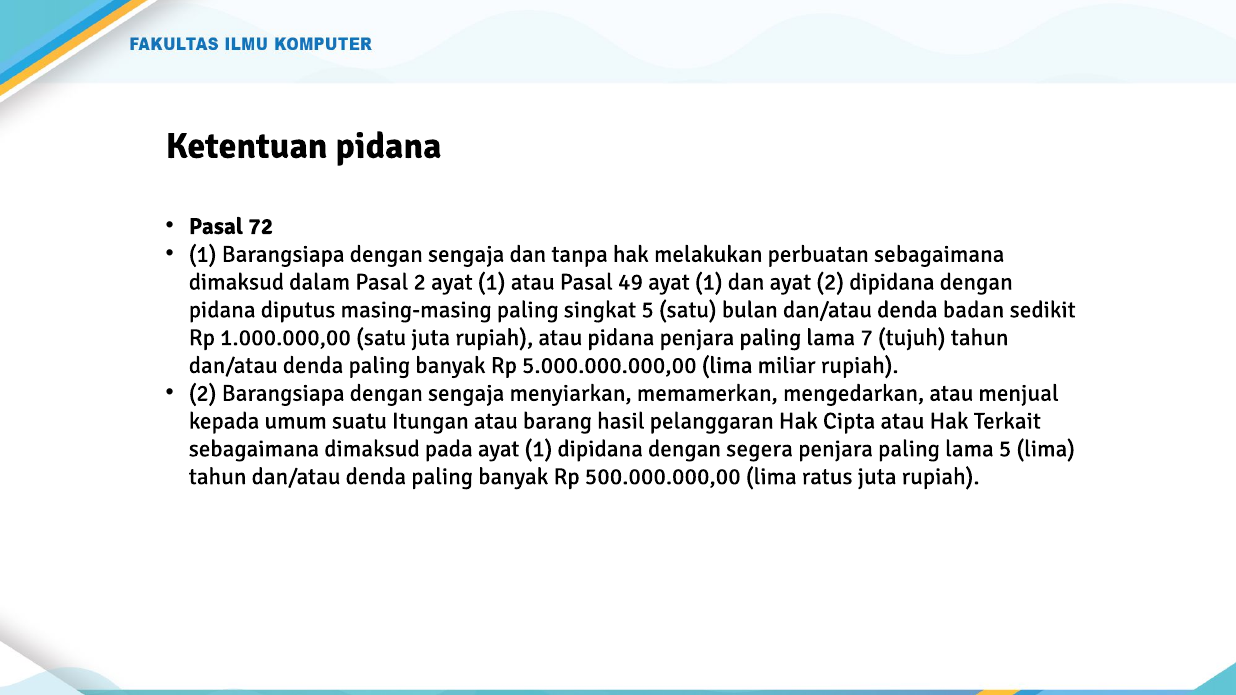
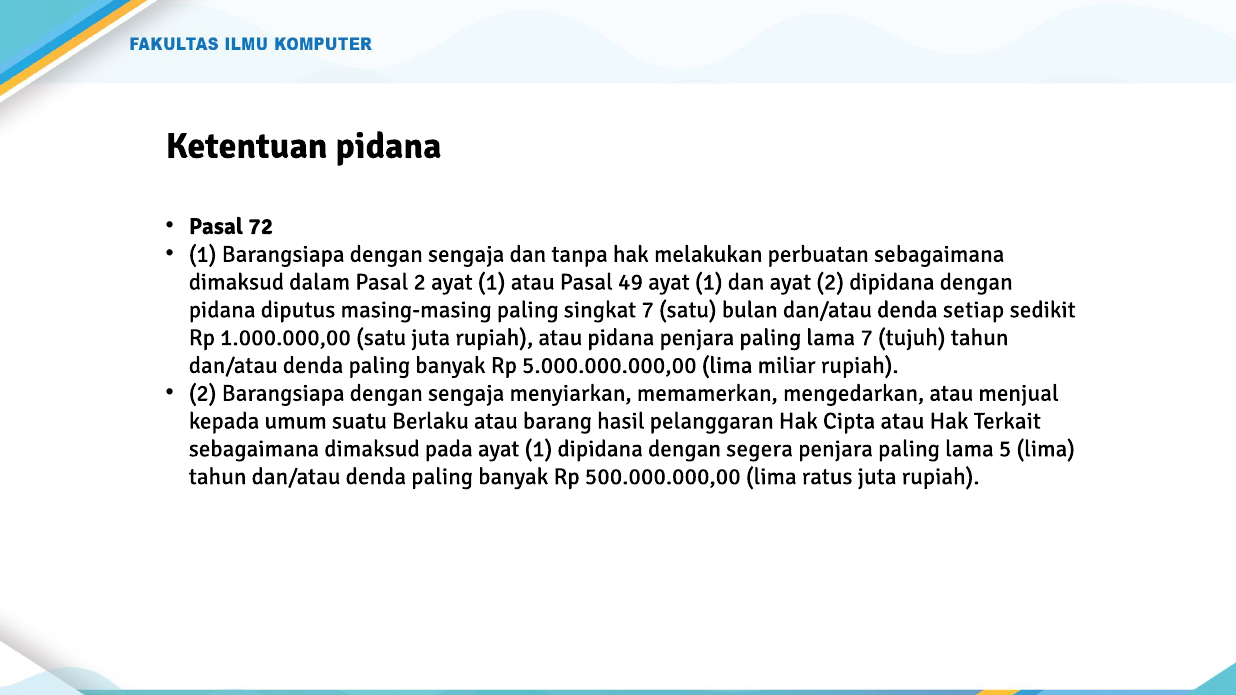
singkat 5: 5 -> 7
badan: badan -> setiap
Itungan: Itungan -> Berlaku
